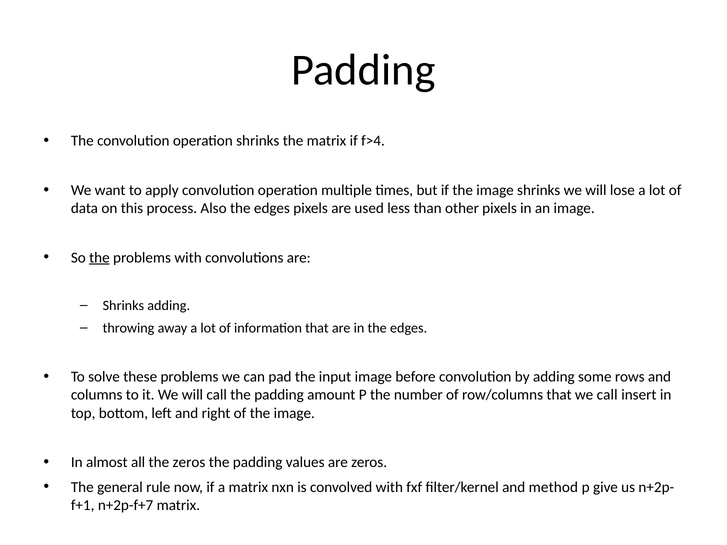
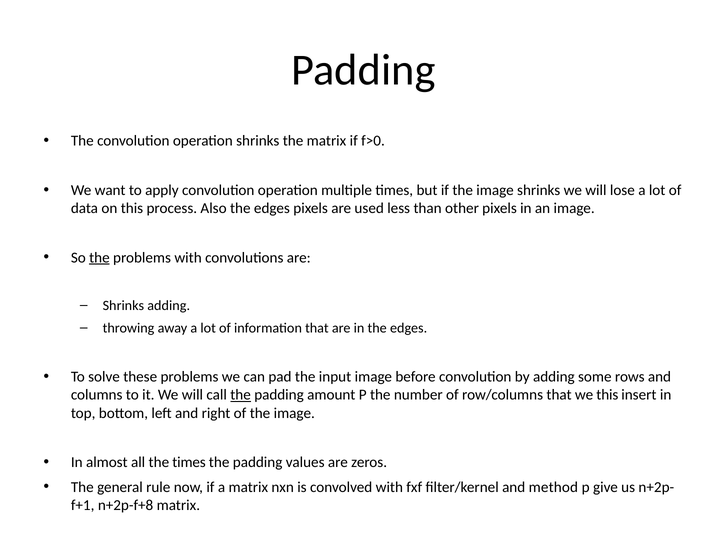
f>4: f>4 -> f>0
the at (241, 395) underline: none -> present
we call: call -> this
the zeros: zeros -> times
n+2p-f+7: n+2p-f+7 -> n+2p-f+8
